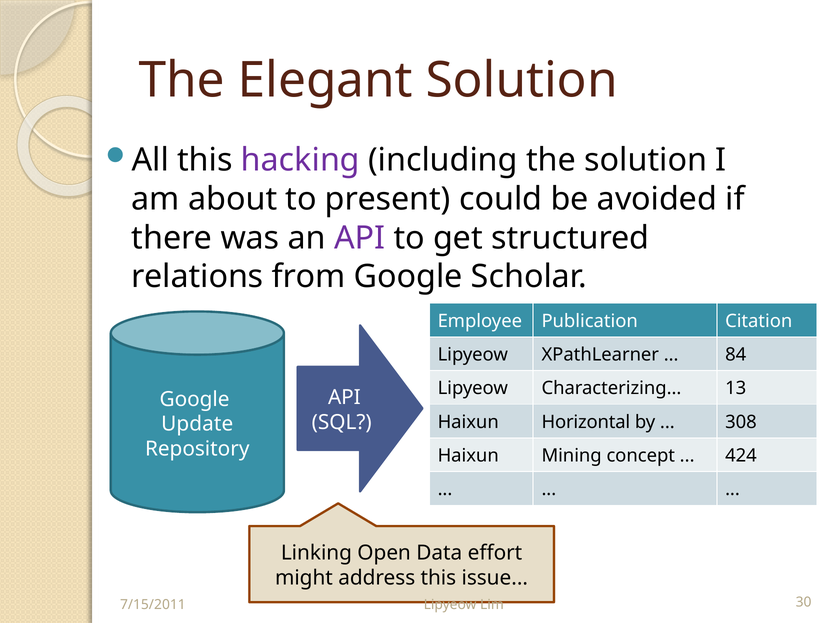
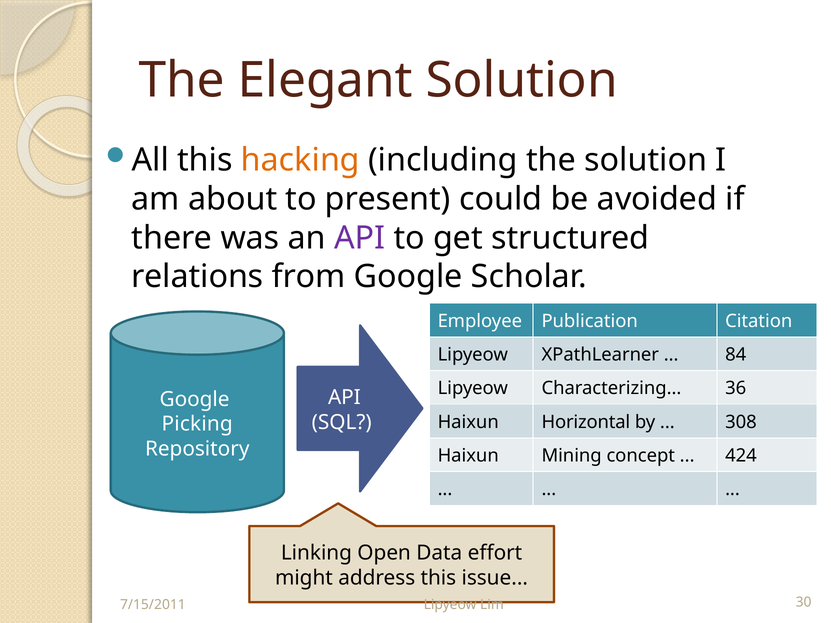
hacking colour: purple -> orange
13: 13 -> 36
Update: Update -> Picking
